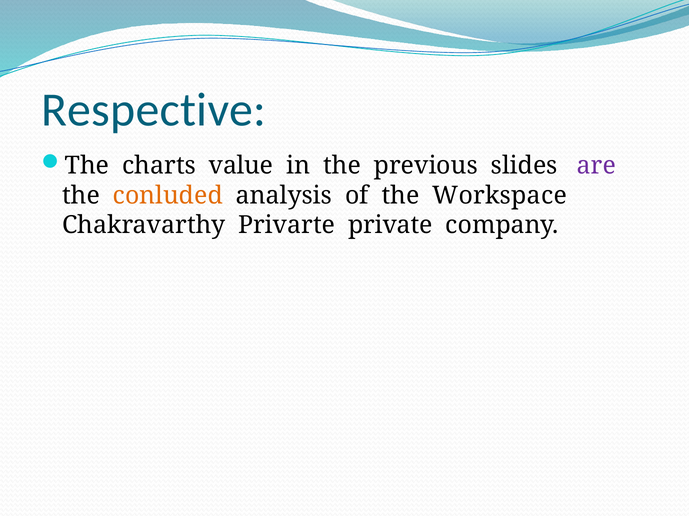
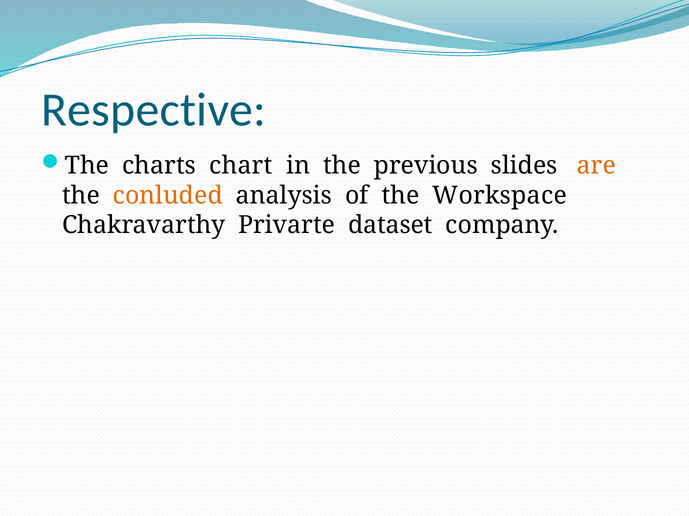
value: value -> chart
are colour: purple -> orange
private: private -> dataset
